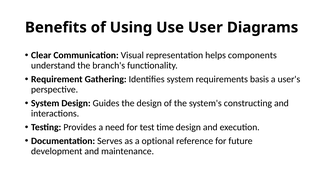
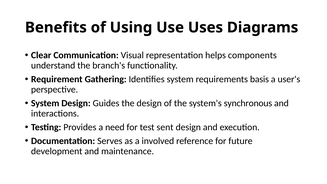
User: User -> Uses
constructing: constructing -> synchronous
time: time -> sent
optional: optional -> involved
